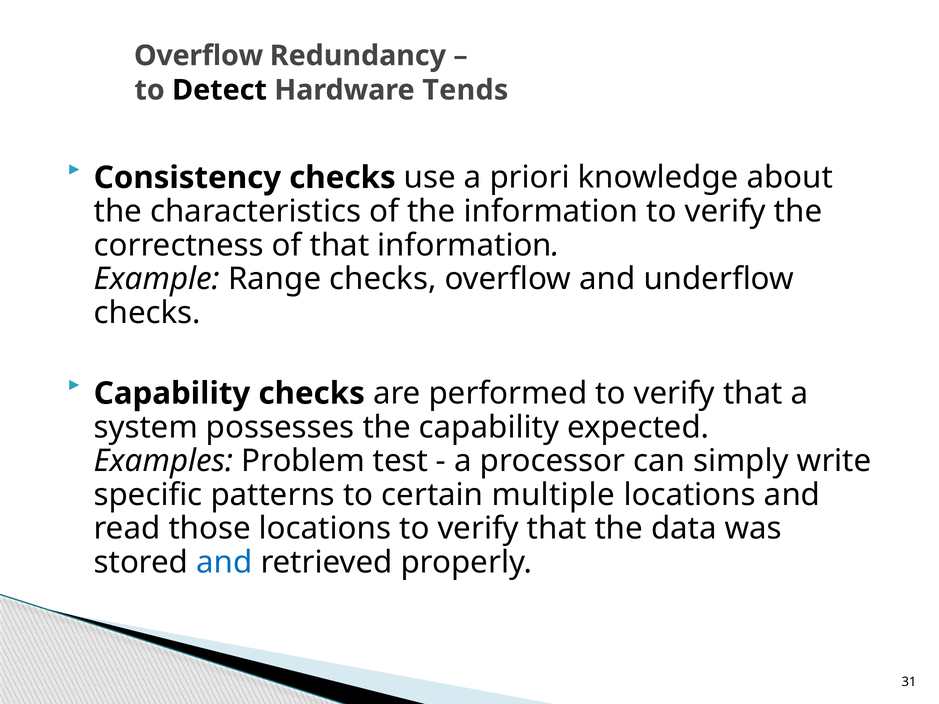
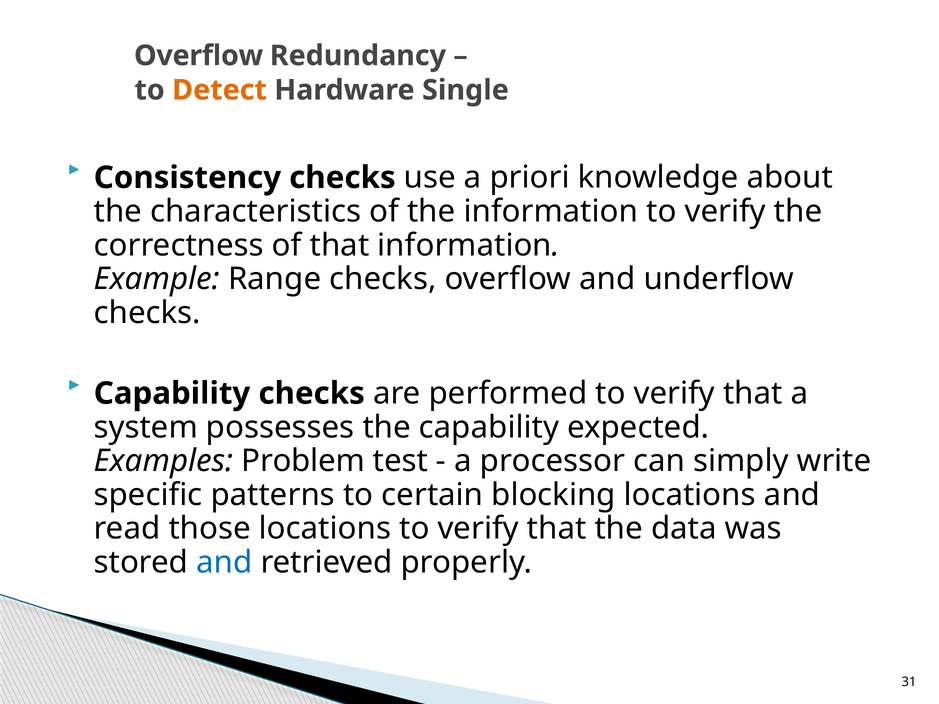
Detect colour: black -> orange
Tends: Tends -> Single
multiple: multiple -> blocking
